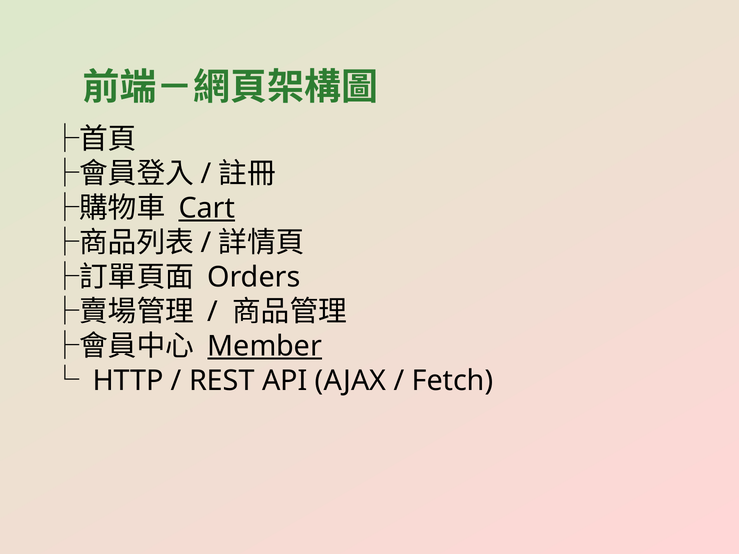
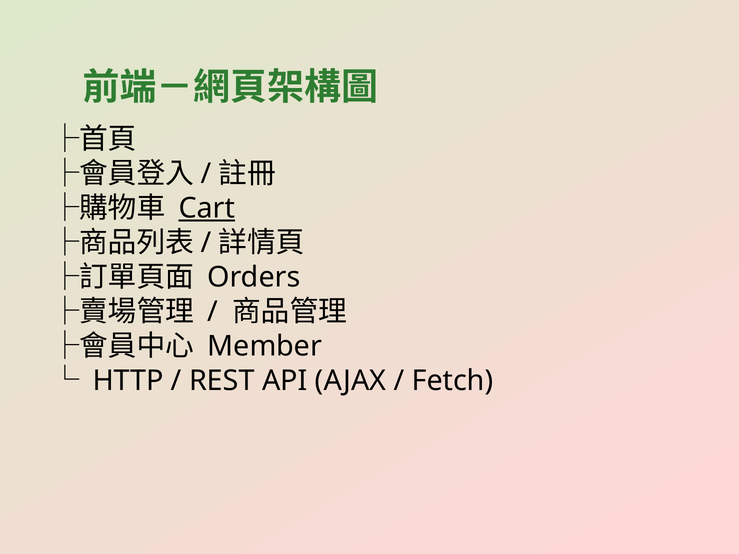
Member underline: present -> none
